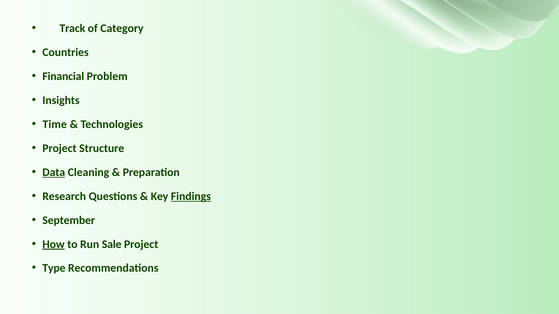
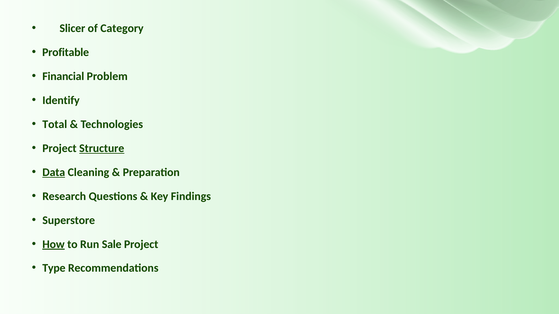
Track: Track -> Slicer
Countries: Countries -> Profitable
Insights: Insights -> Identify
Time: Time -> Total
Structure underline: none -> present
Findings underline: present -> none
September: September -> Superstore
